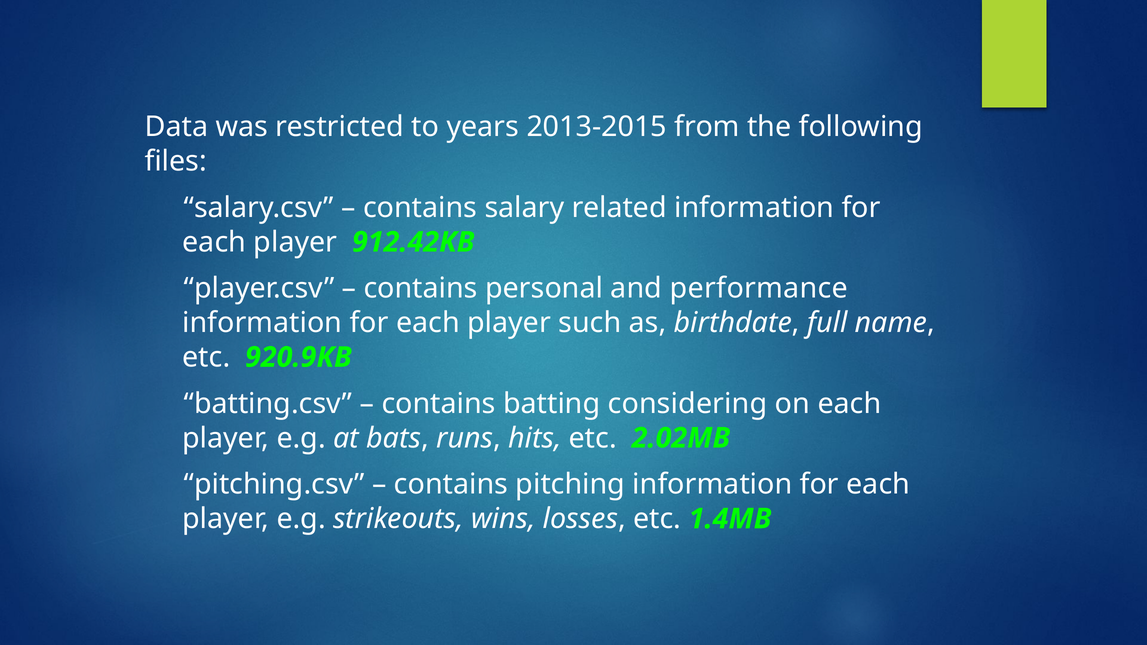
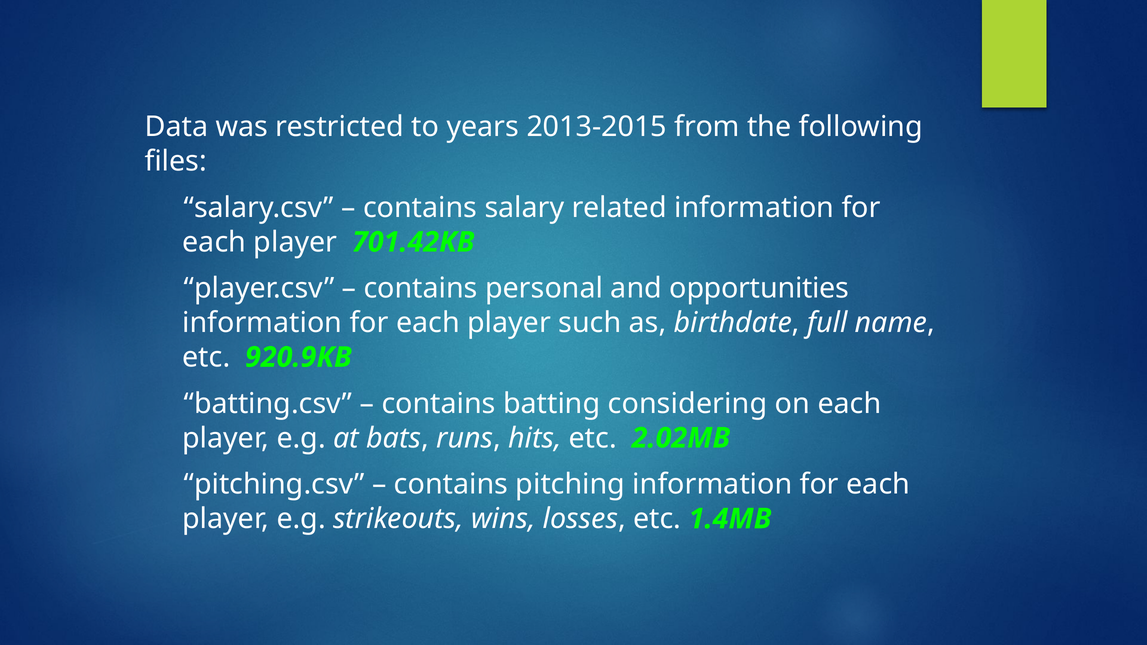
912.42KB: 912.42KB -> 701.42KB
performance: performance -> opportunities
